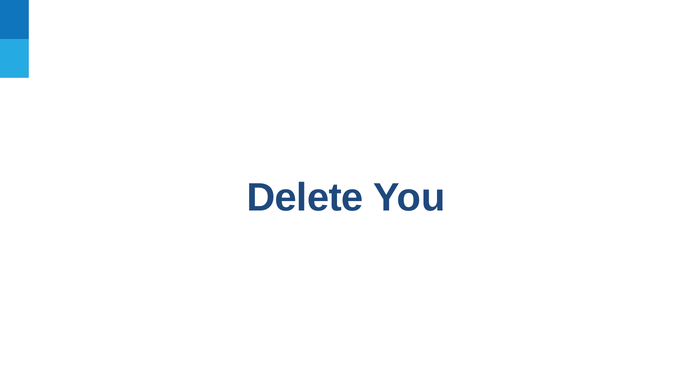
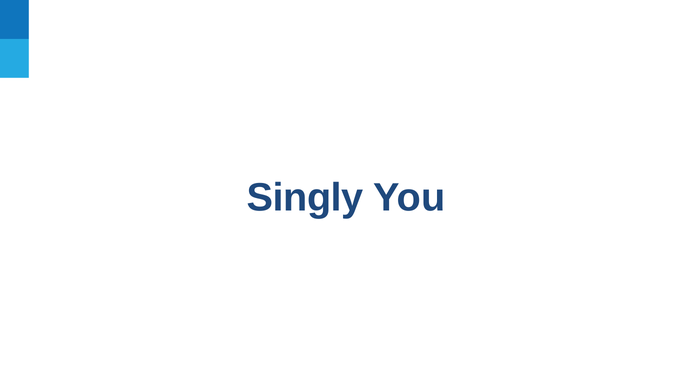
Delete: Delete -> Singly
